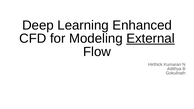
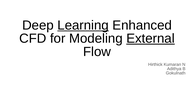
Learning underline: none -> present
